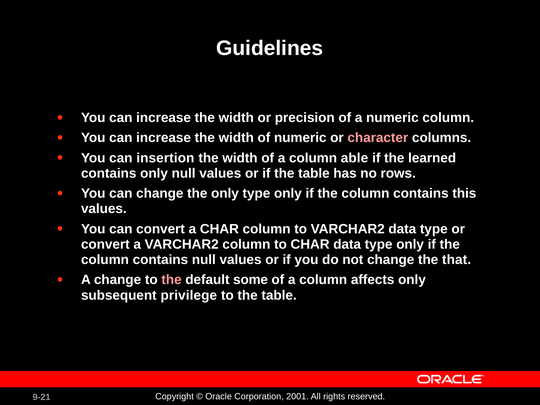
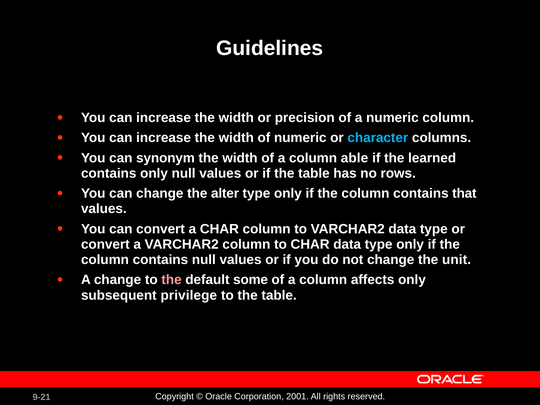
character colour: pink -> light blue
insertion: insertion -> synonym
the only: only -> alter
this: this -> that
that: that -> unit
